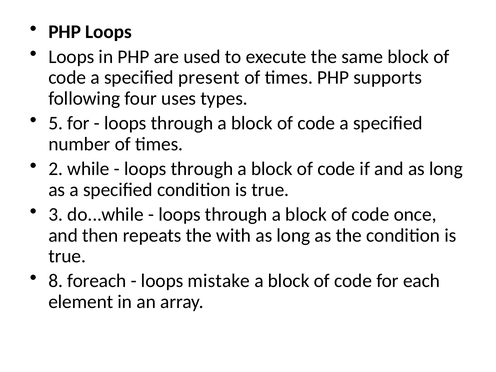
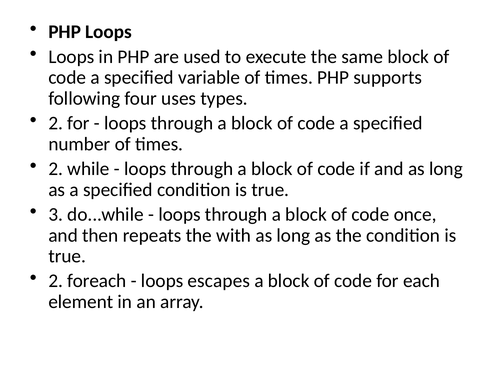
present: present -> variable
5 at (56, 123): 5 -> 2
8 at (56, 281): 8 -> 2
mistake: mistake -> escapes
